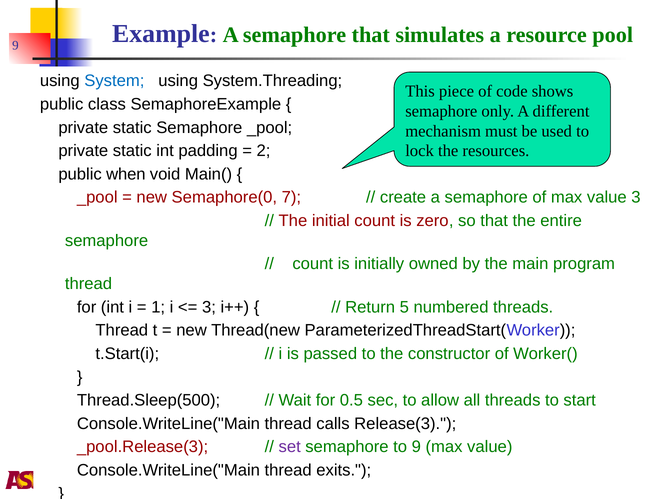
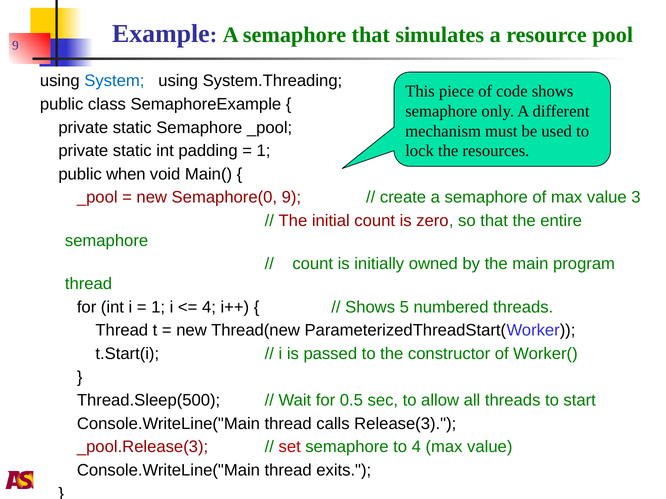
2 at (264, 151): 2 -> 1
Semaphore(0 7: 7 -> 9
3 at (209, 308): 3 -> 4
Return at (370, 308): Return -> Shows
set colour: purple -> red
to 9: 9 -> 4
